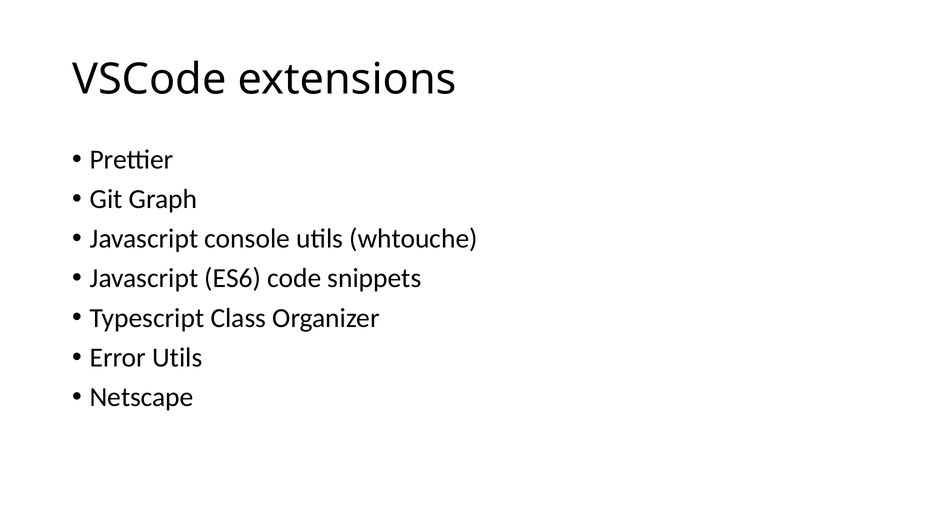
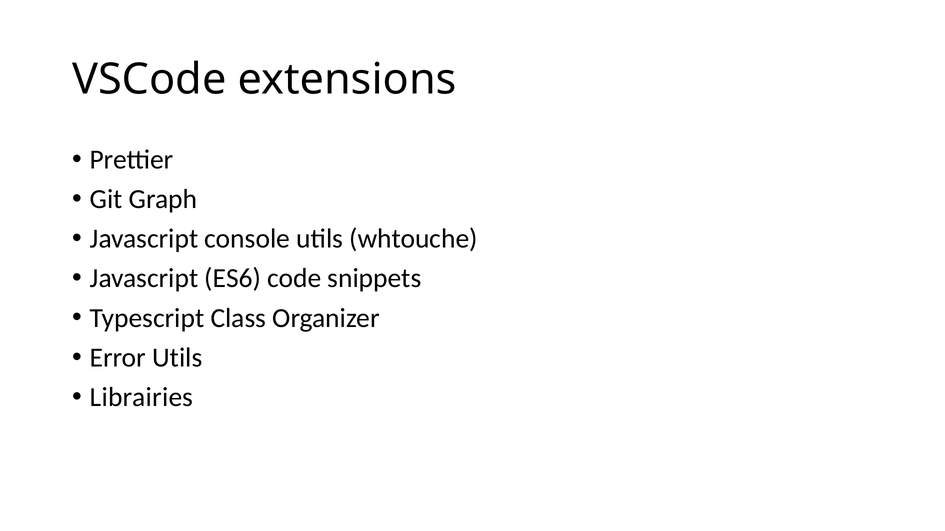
Netscape: Netscape -> Librairies
